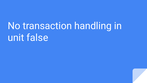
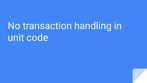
false: false -> code
